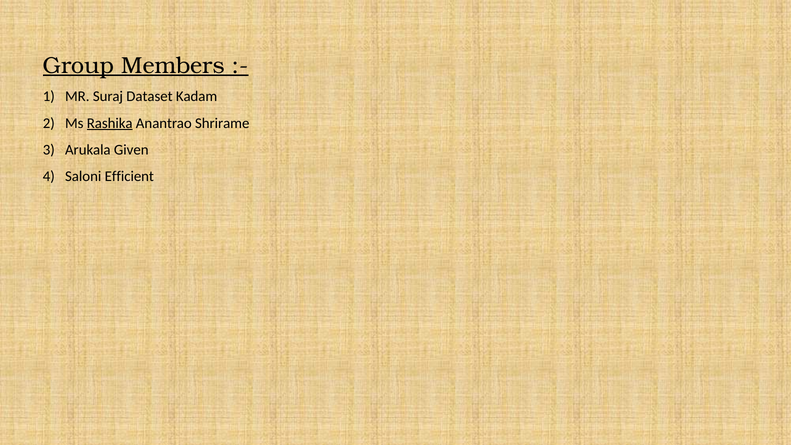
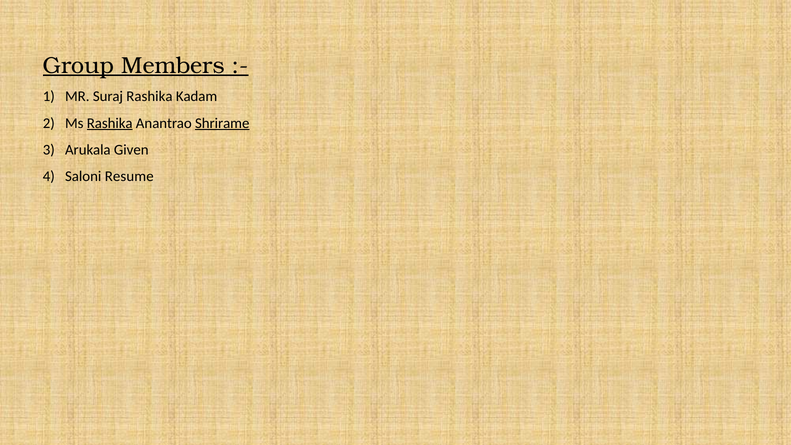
Suraj Dataset: Dataset -> Rashika
Shrirame underline: none -> present
Efficient: Efficient -> Resume
